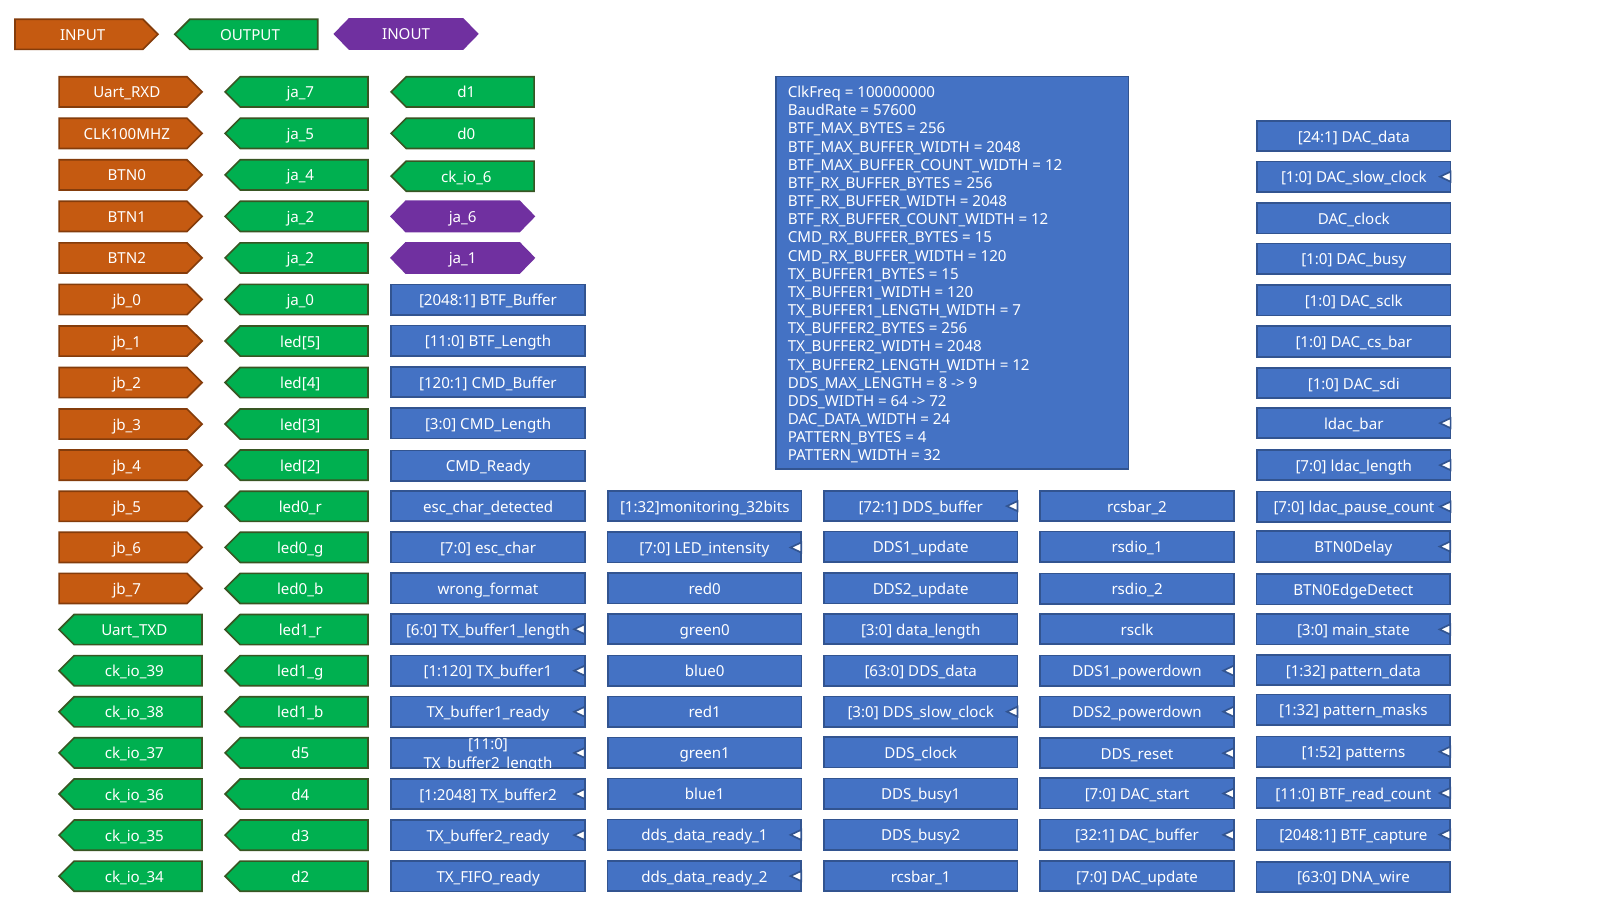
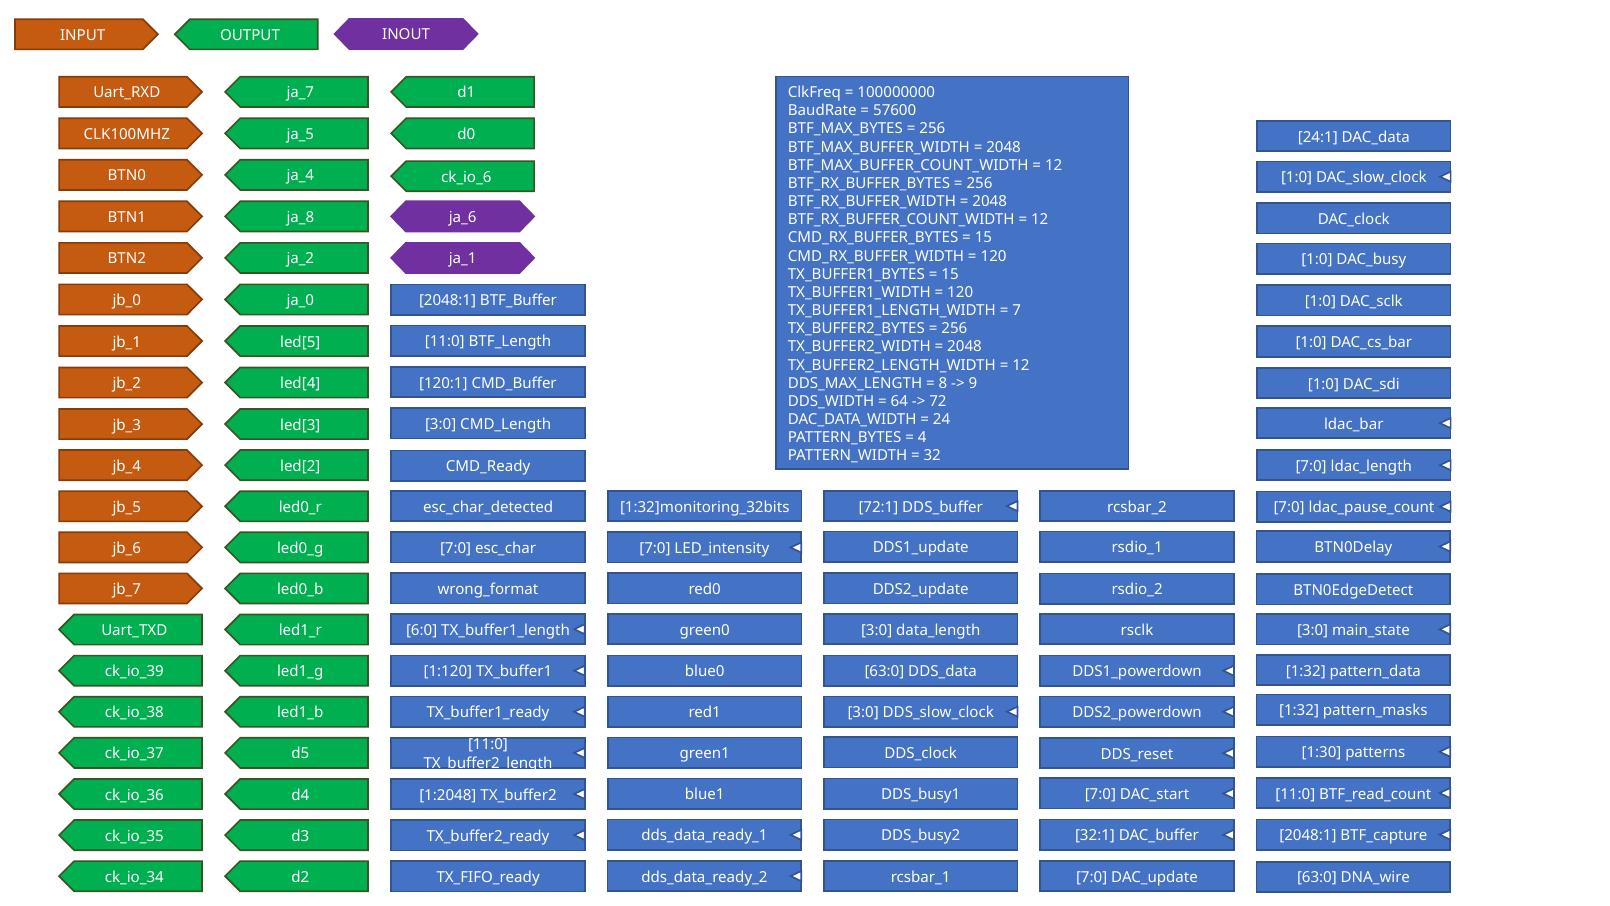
ja_2 at (300, 217): ja_2 -> ja_8
1:52: 1:52 -> 1:30
